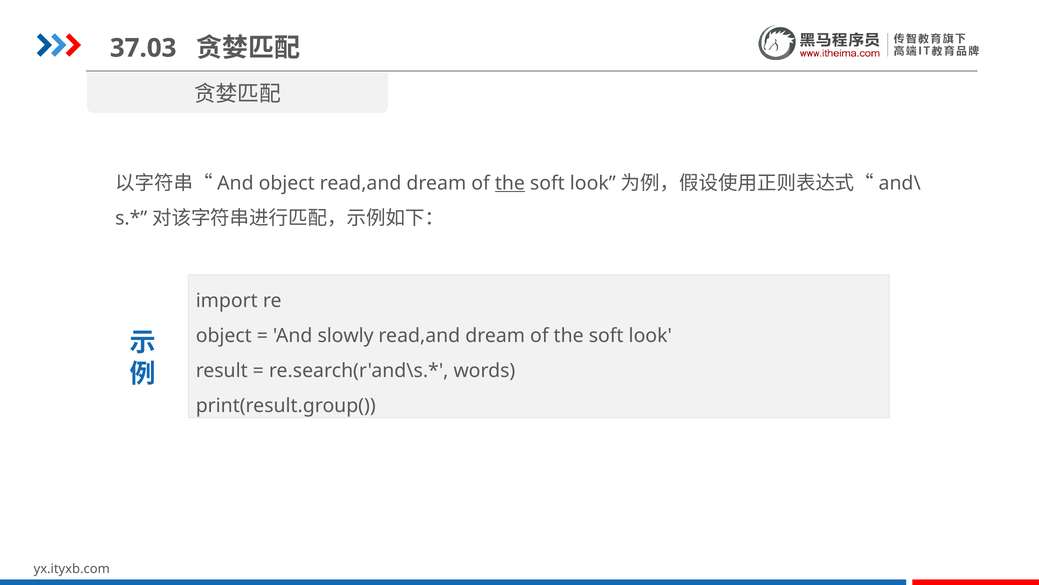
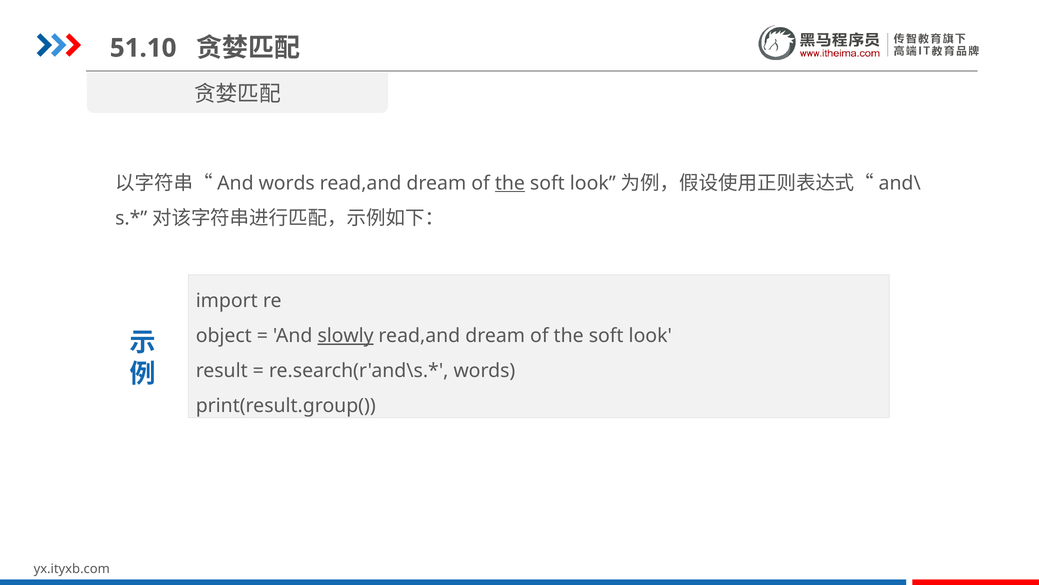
37.03: 37.03 -> 51.10
object at (287, 183): object -> words
slowly underline: none -> present
